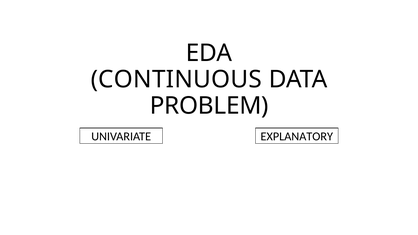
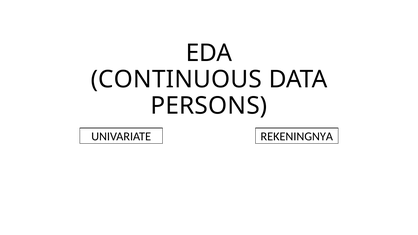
PROBLEM: PROBLEM -> PERSONS
EXPLANATORY: EXPLANATORY -> REKENINGNYA
